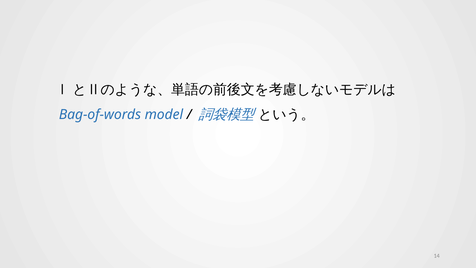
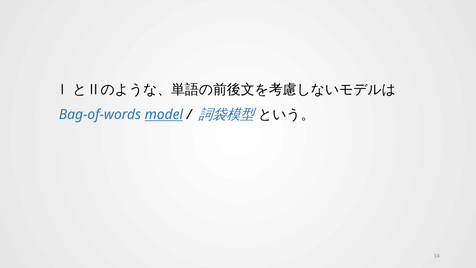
model underline: none -> present
